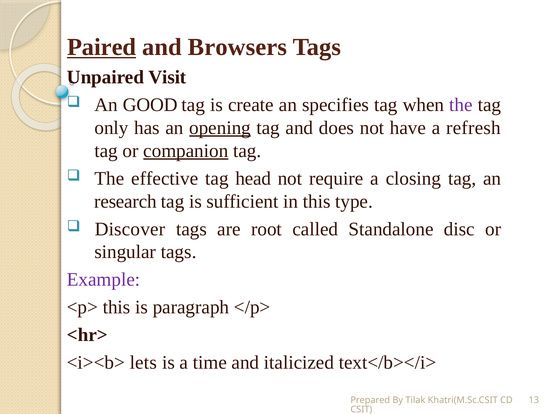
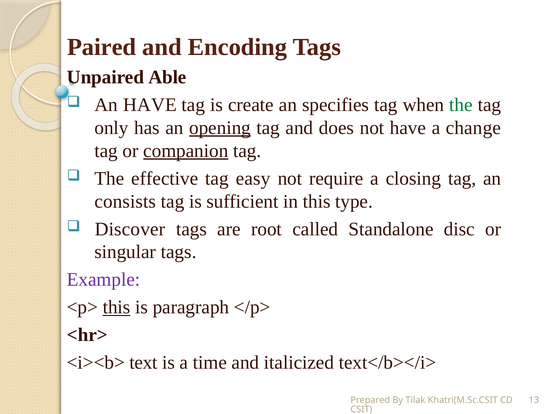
Paired underline: present -> none
Browsers: Browsers -> Encoding
Visit: Visit -> Able
An GOOD: GOOD -> HAVE
the at (461, 105) colour: purple -> green
refresh: refresh -> change
head: head -> easy
research: research -> consists
this at (117, 307) underline: none -> present
lets: lets -> text
